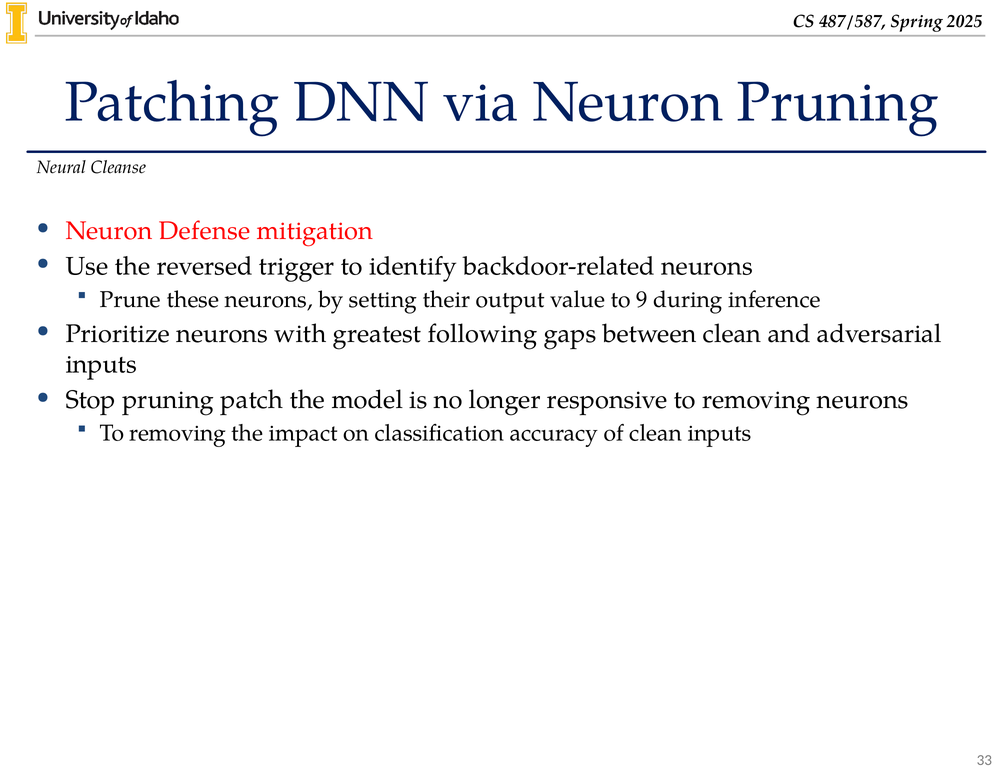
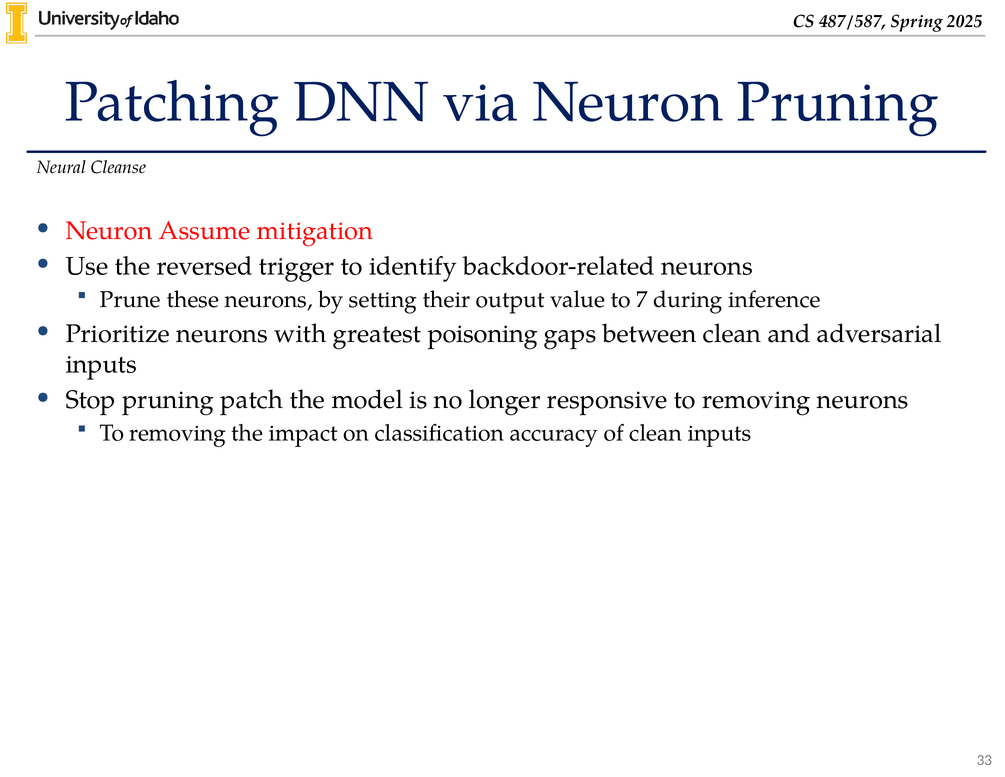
Defense: Defense -> Assume
9: 9 -> 7
following: following -> poisoning
